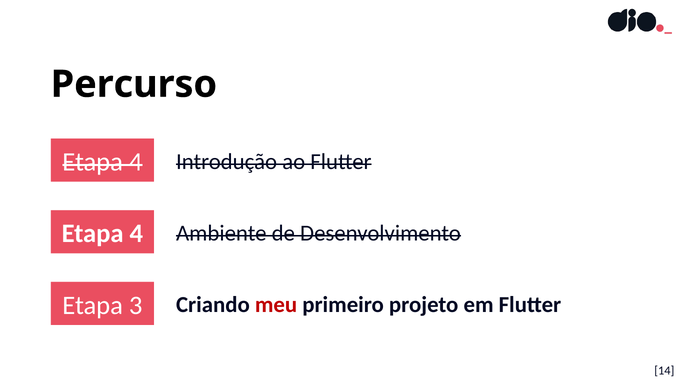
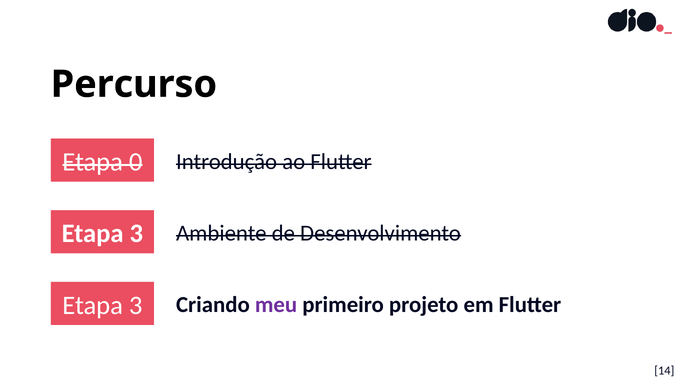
4 at (136, 162): 4 -> 0
4 at (136, 233): 4 -> 3
meu colour: red -> purple
